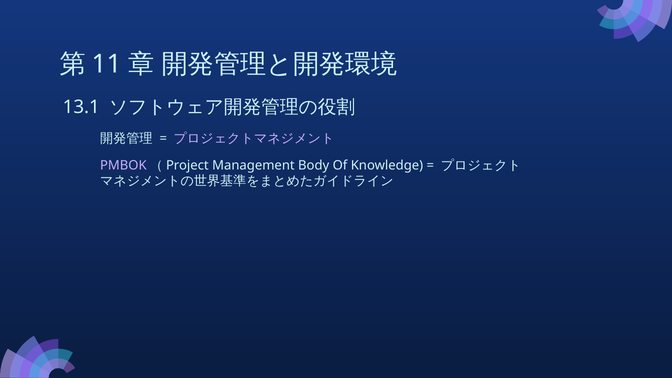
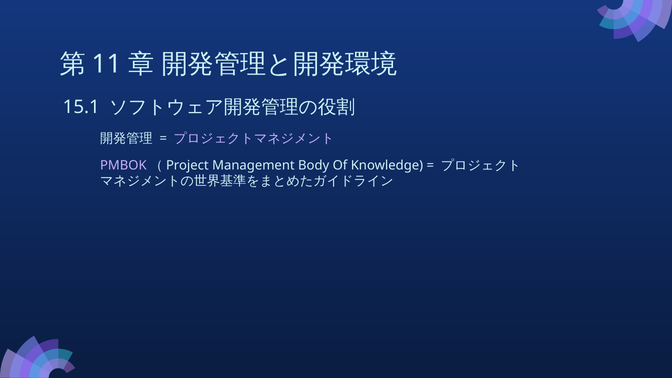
13.1: 13.1 -> 15.1
